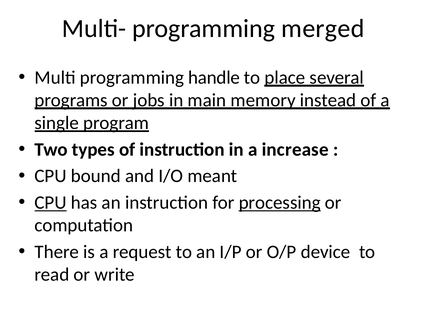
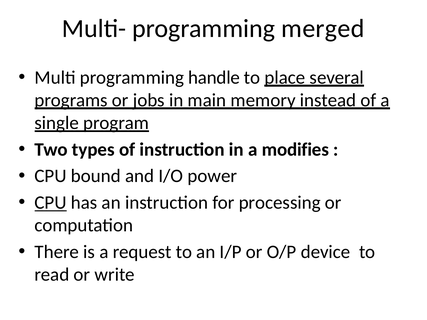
increase: increase -> modifies
meant: meant -> power
processing underline: present -> none
